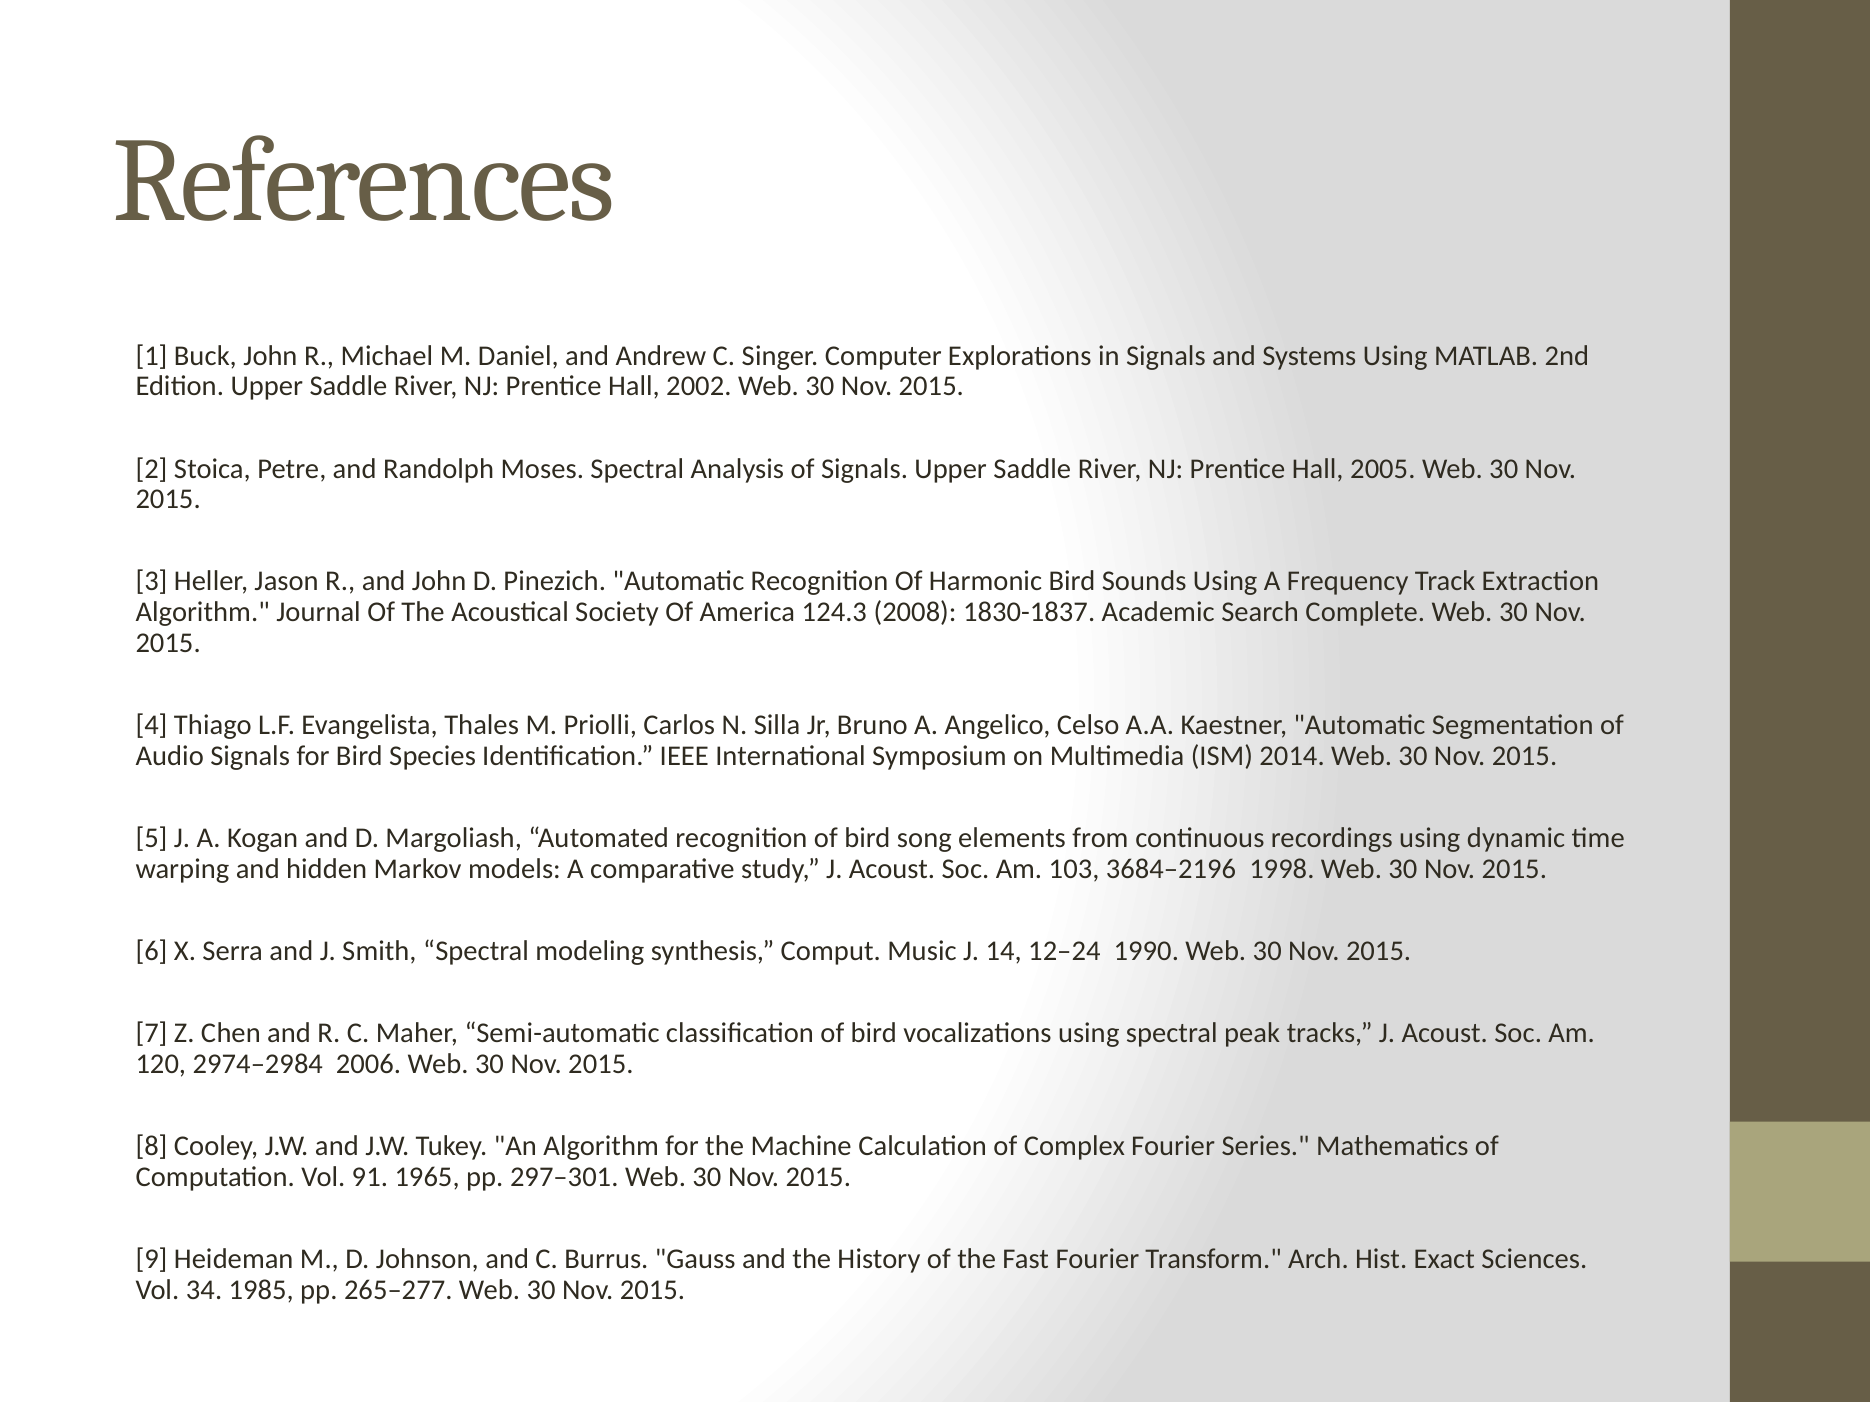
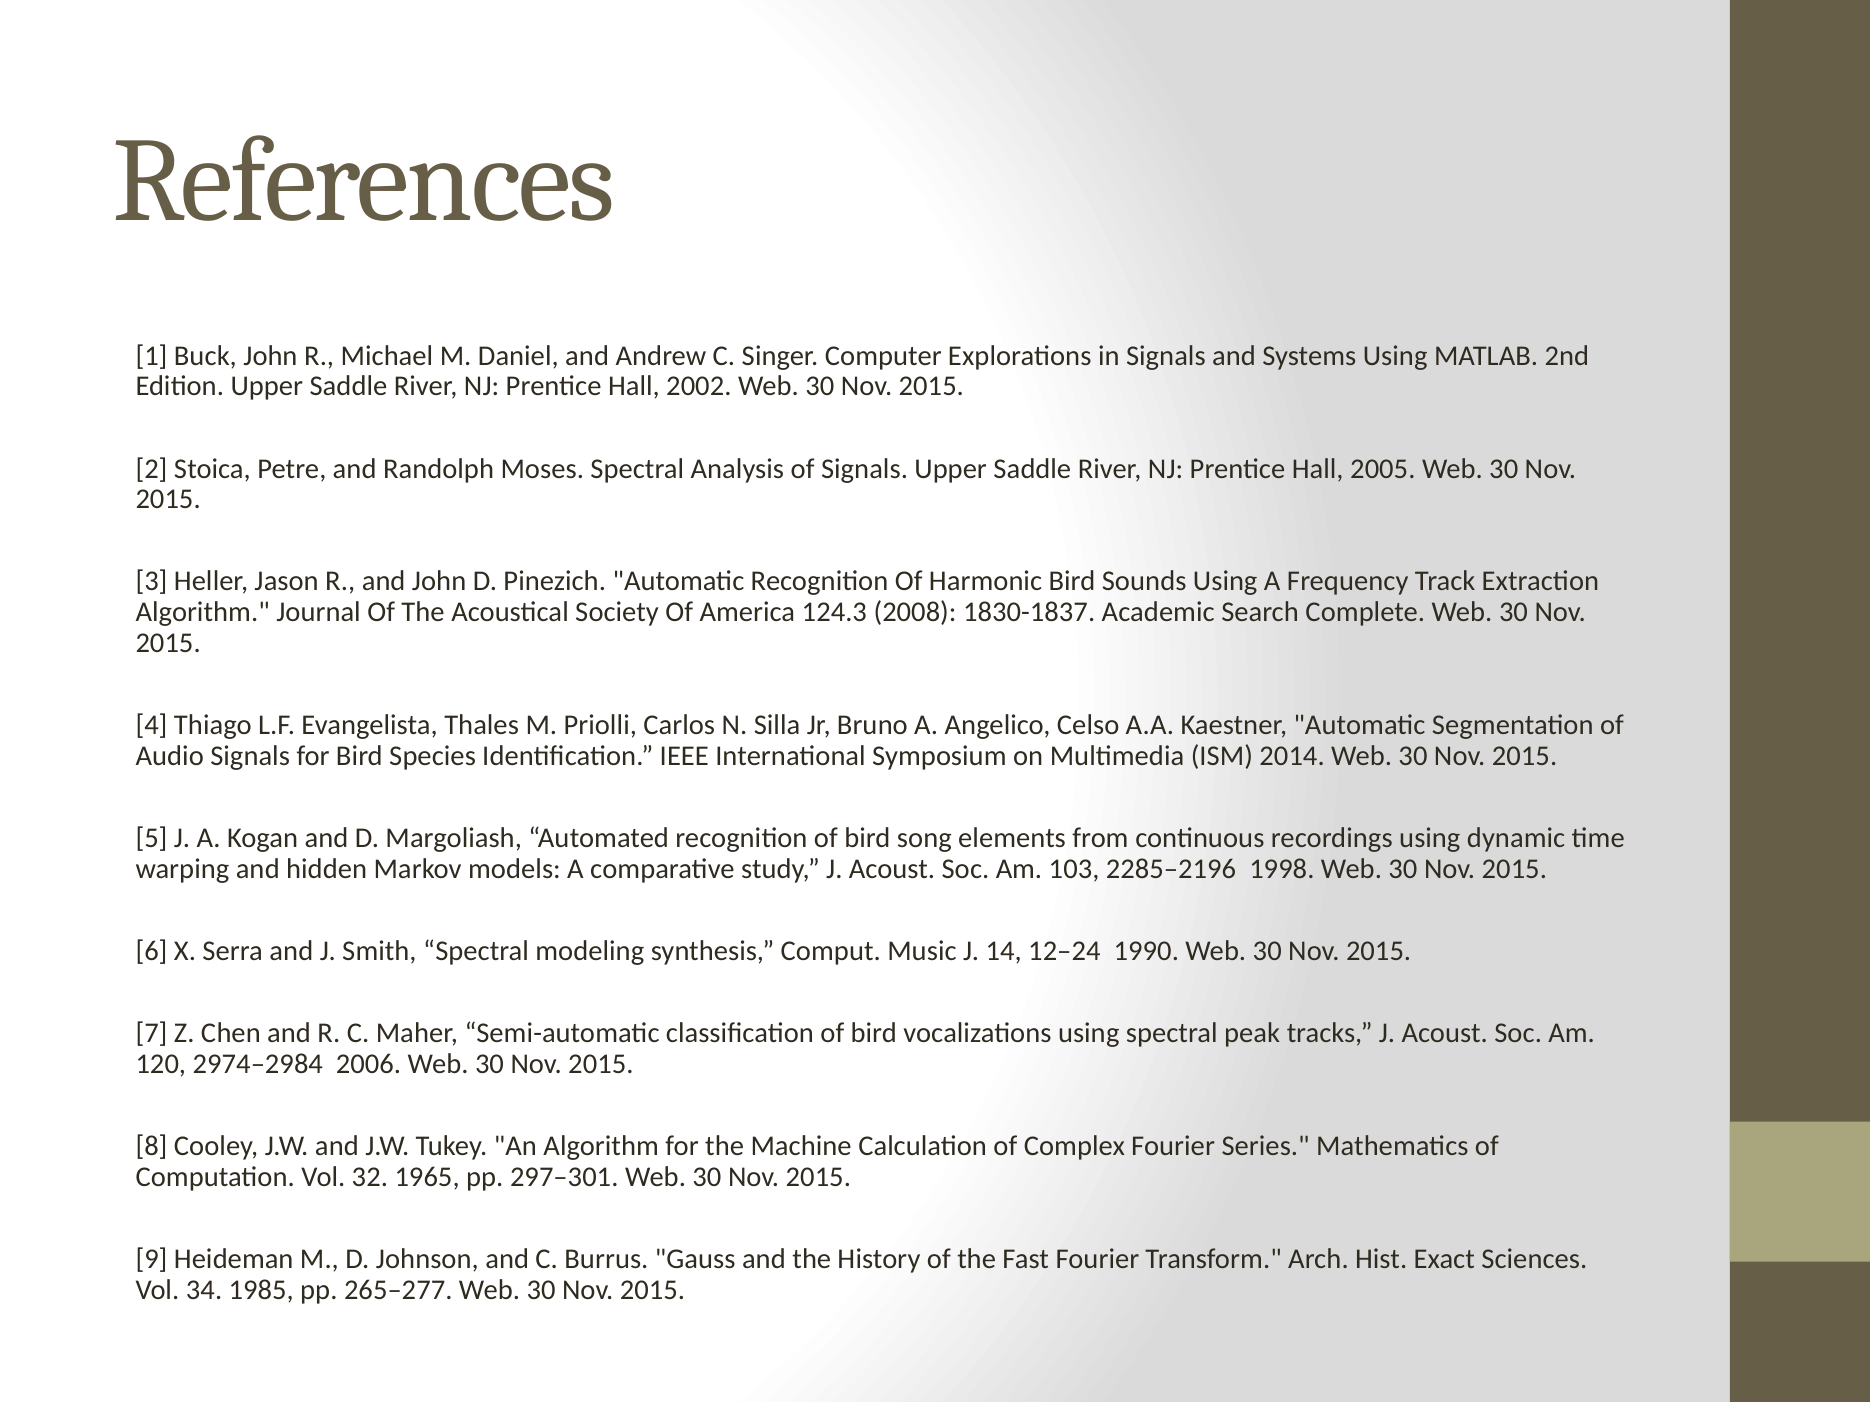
3684–2196: 3684–2196 -> 2285–2196
91: 91 -> 32
